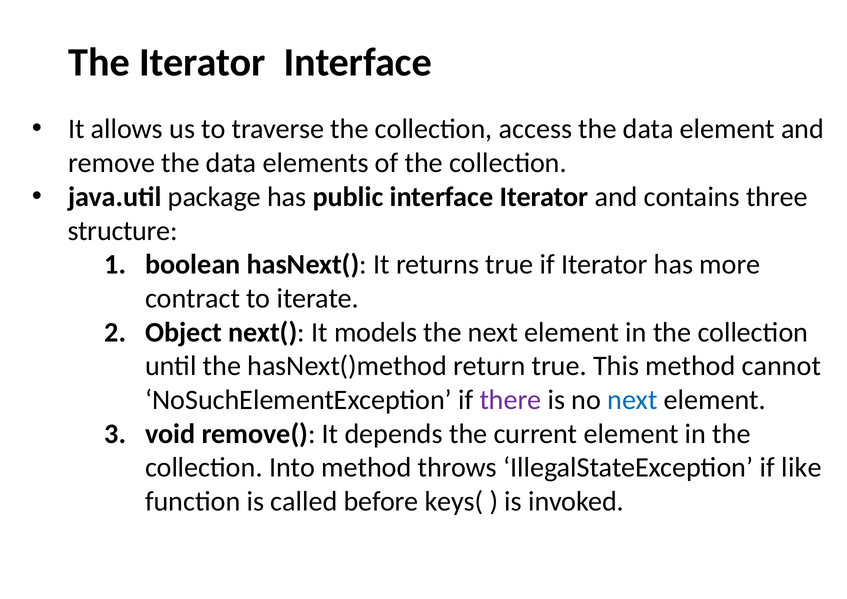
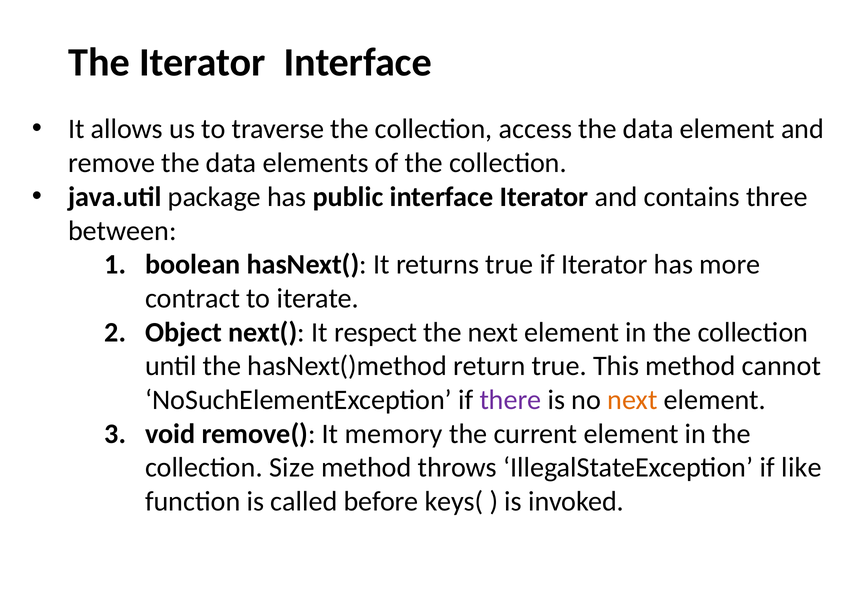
structure: structure -> between
models: models -> respect
next at (632, 400) colour: blue -> orange
depends: depends -> memory
Into: Into -> Size
